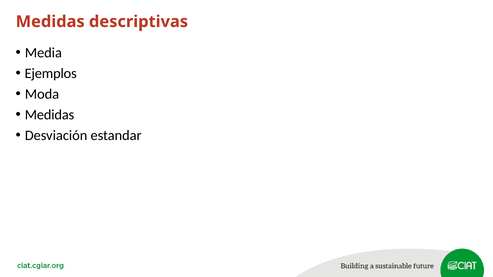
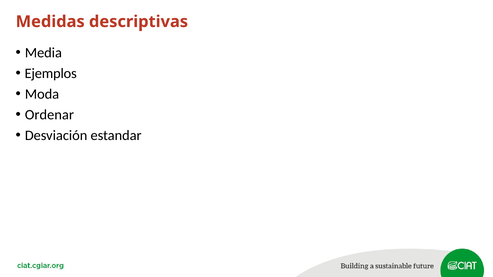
Medidas at (50, 115): Medidas -> Ordenar
